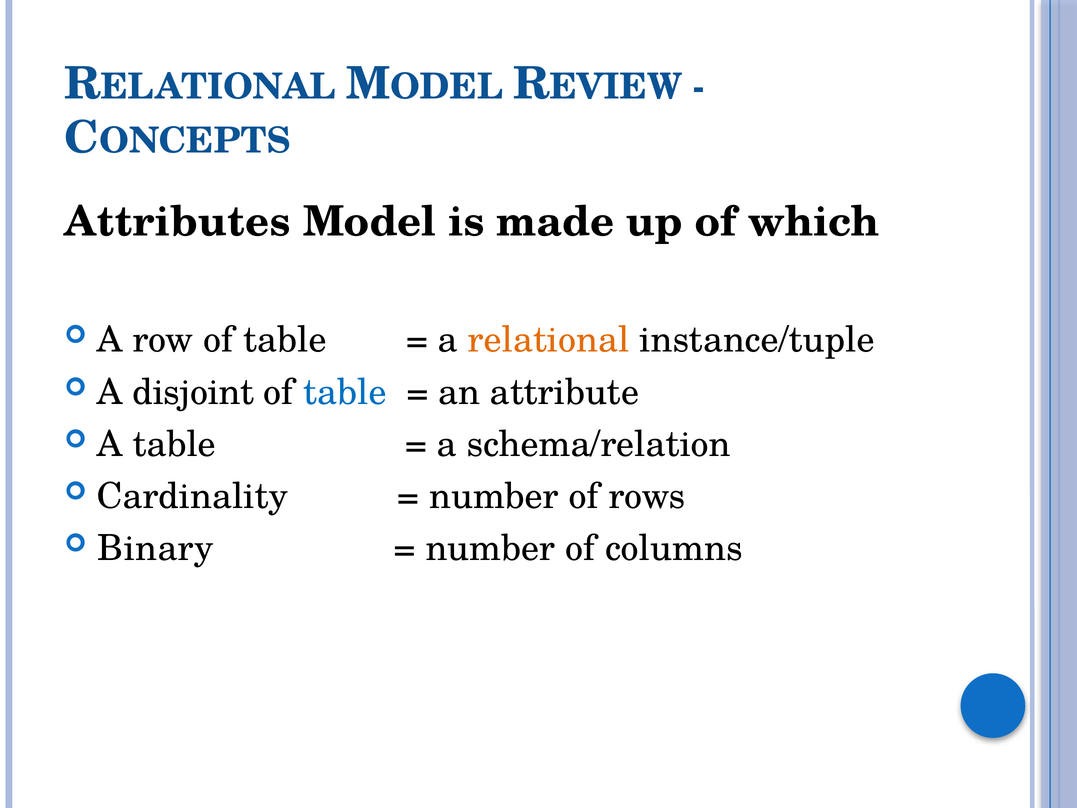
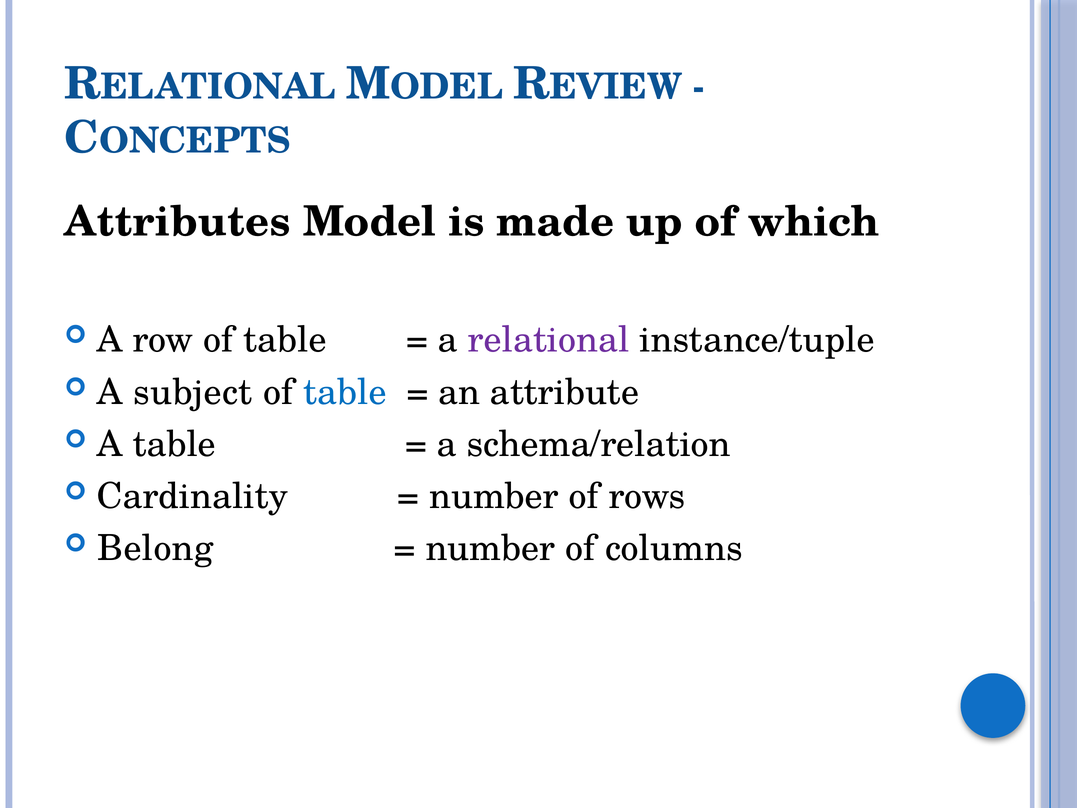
relational colour: orange -> purple
disjoint: disjoint -> subject
Binary: Binary -> Belong
